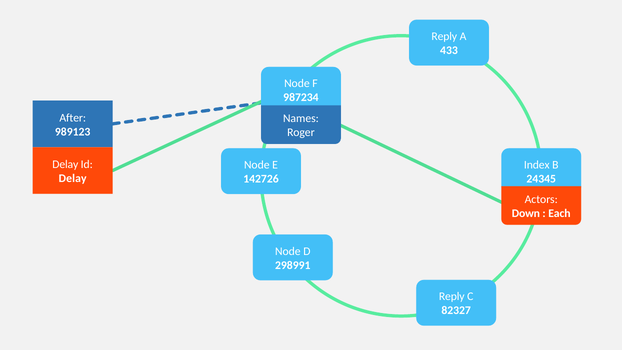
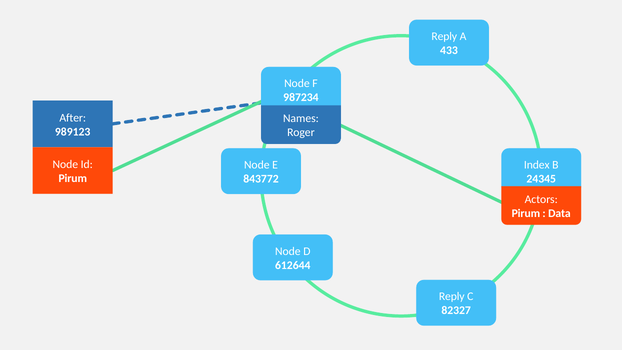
Delay at (65, 164): Delay -> Node
Delay at (73, 178): Delay -> Pirum
142726: 142726 -> 843772
Down at (526, 213): Down -> Pirum
Each: Each -> Data
298991: 298991 -> 612644
